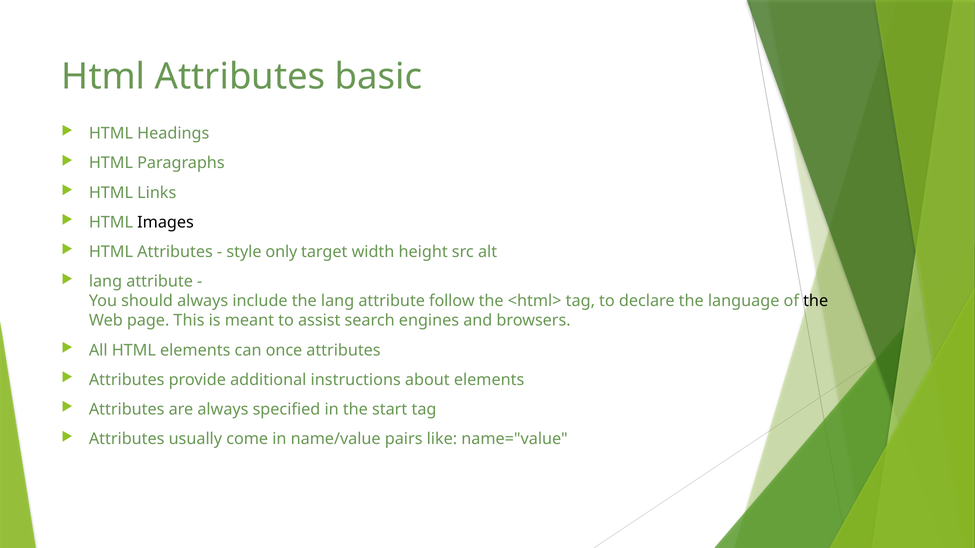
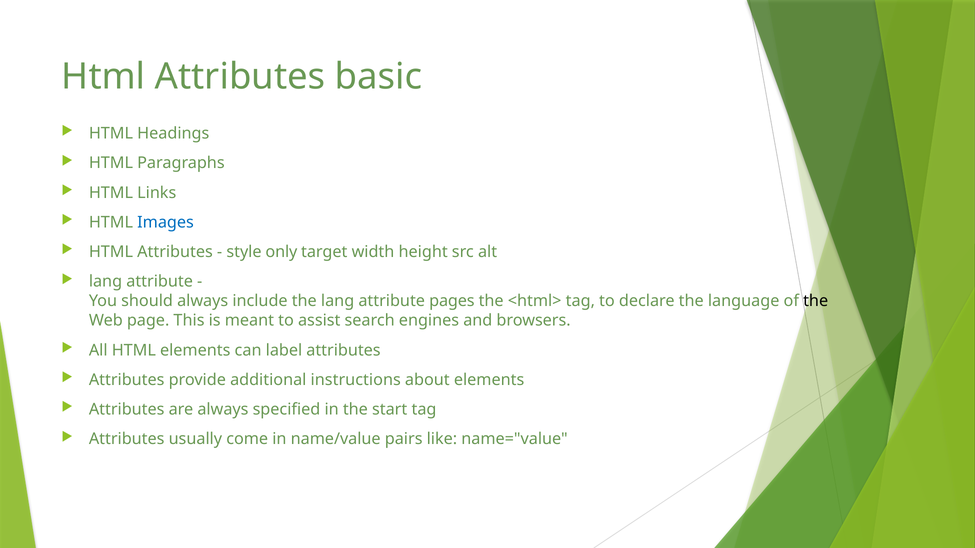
Images colour: black -> blue
follow: follow -> pages
once: once -> label
